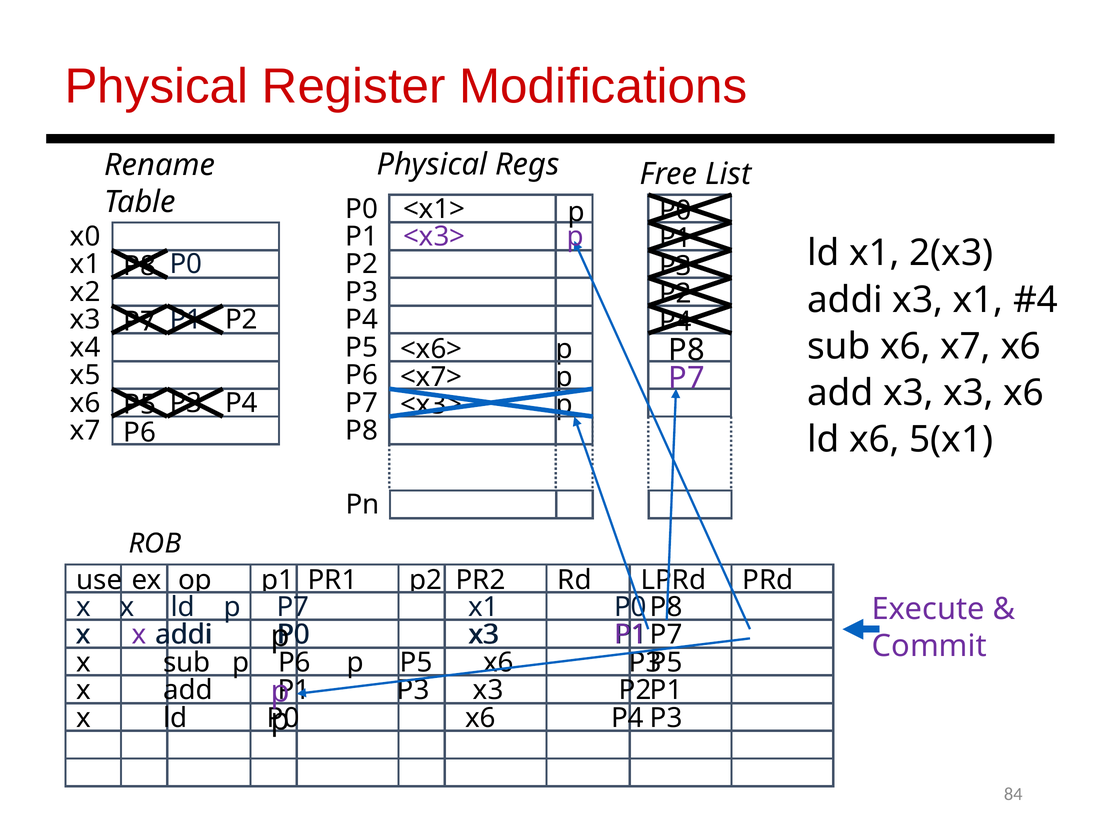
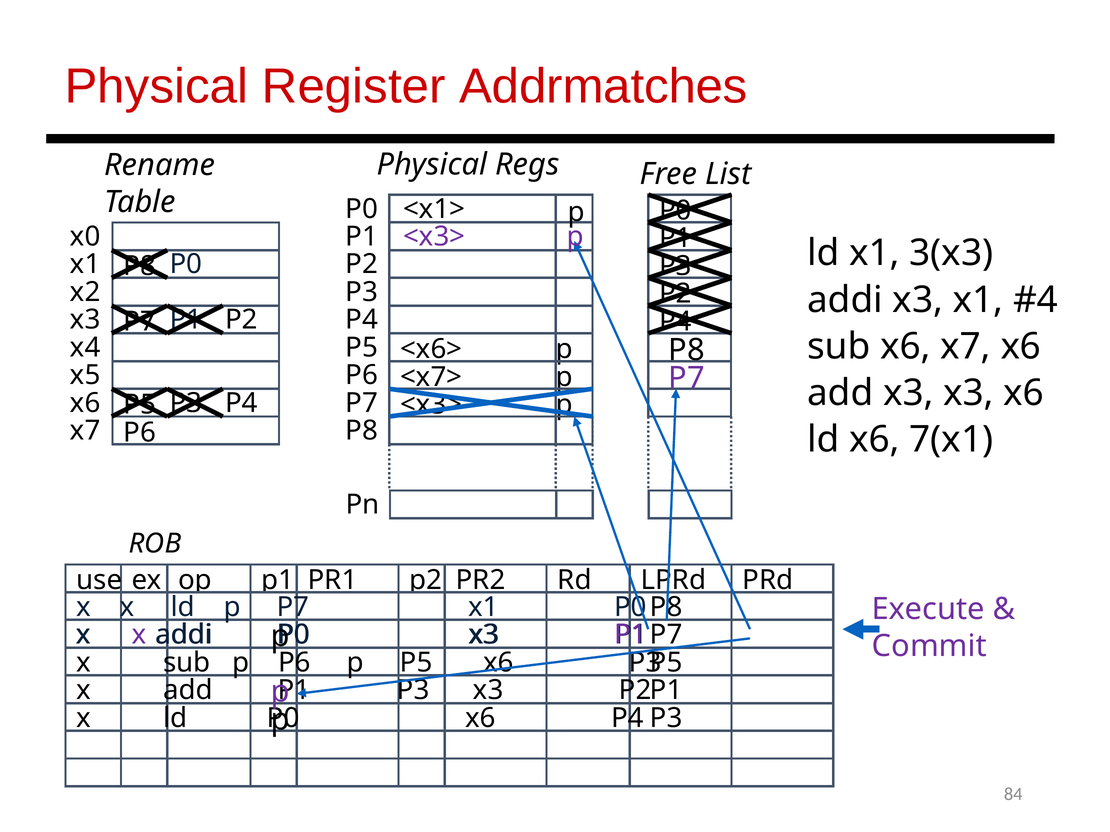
Modiﬁcations: Modiﬁcations -> Addrmatches
2(x3: 2(x3 -> 3(x3
5(x1: 5(x1 -> 7(x1
